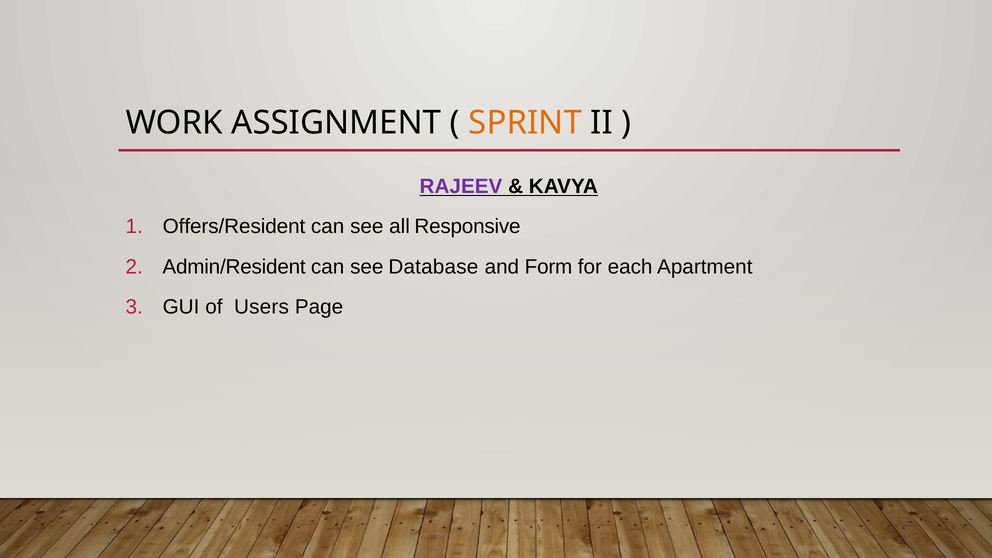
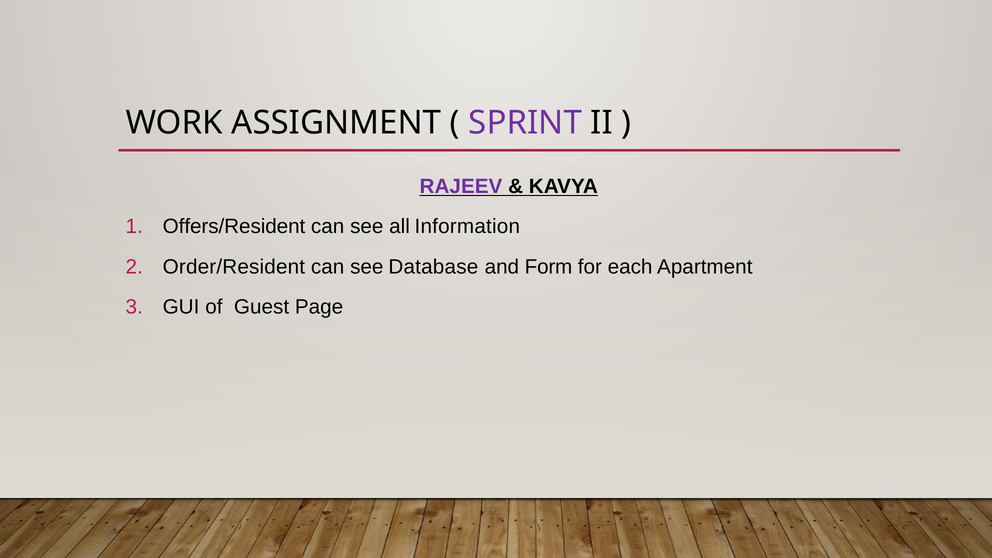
SPRINT colour: orange -> purple
Responsive: Responsive -> Information
Admin/Resident: Admin/Resident -> Order/Resident
Users: Users -> Guest
